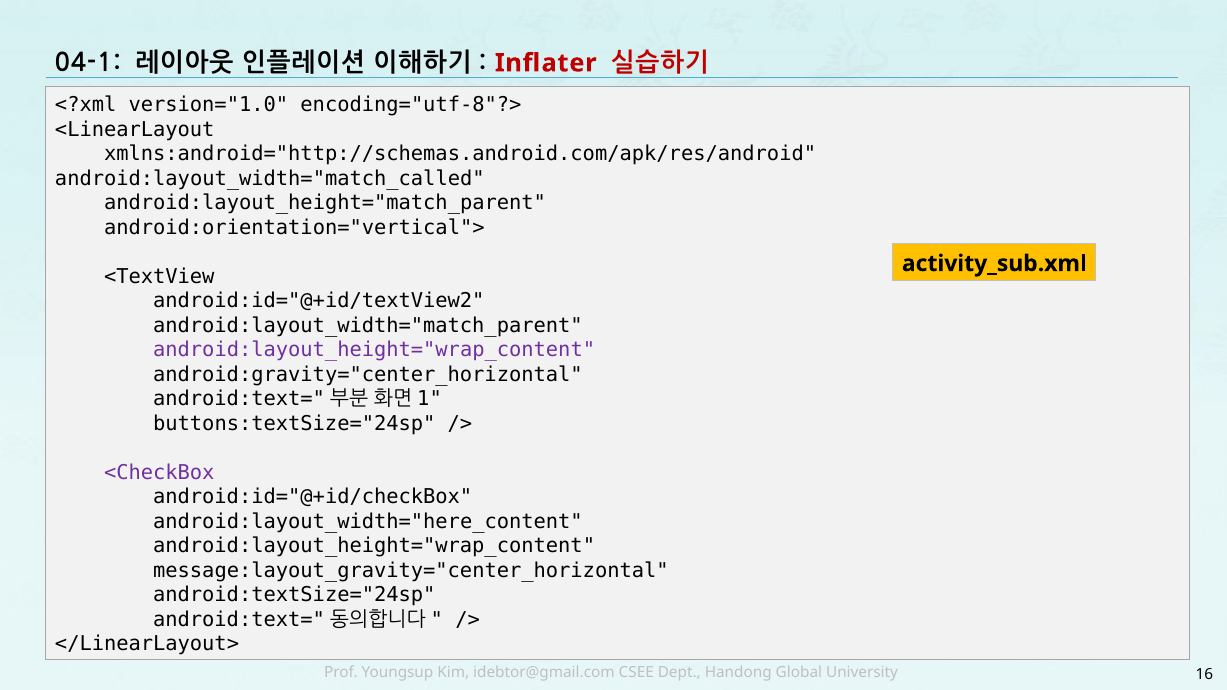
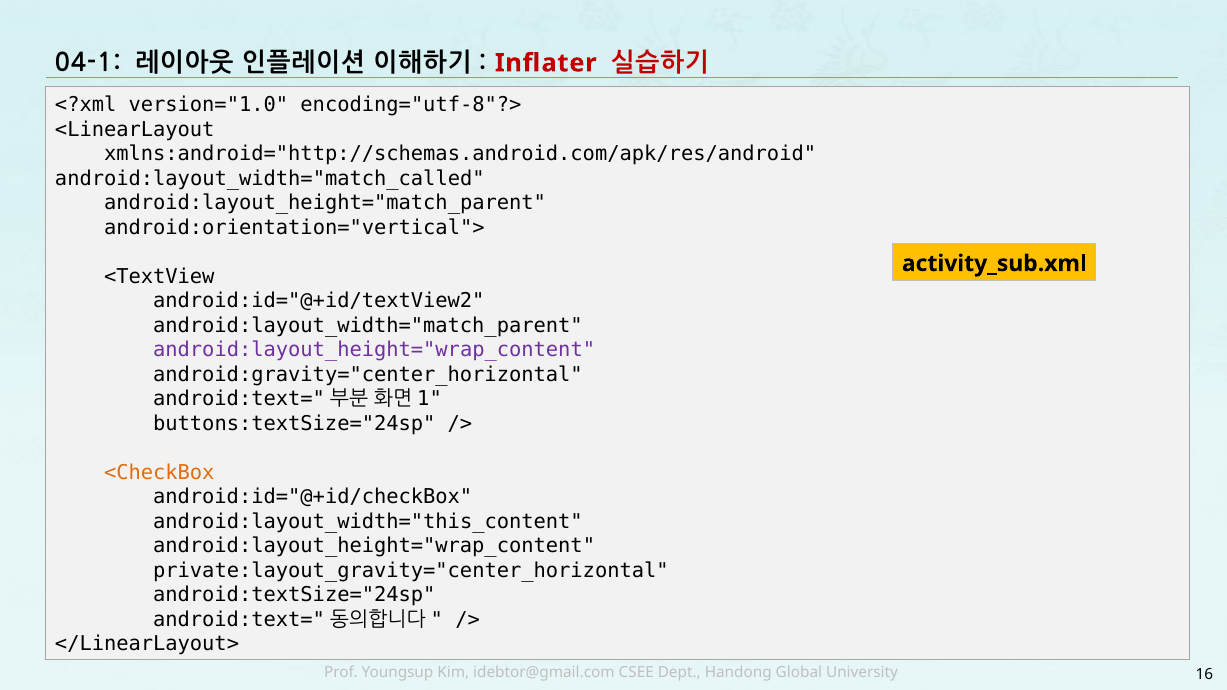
<CheckBox colour: purple -> orange
android:layout_width="here_content: android:layout_width="here_content -> android:layout_width="this_content
message:layout_gravity="center_horizontal: message:layout_gravity="center_horizontal -> private:layout_gravity="center_horizontal
